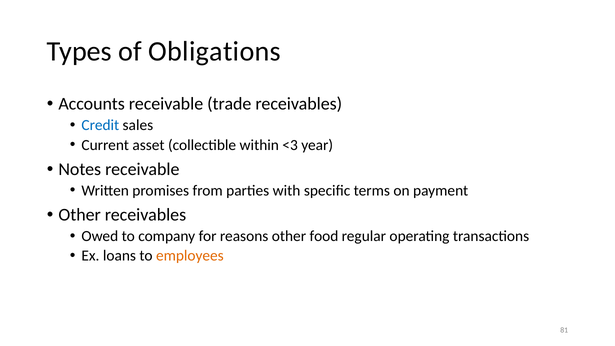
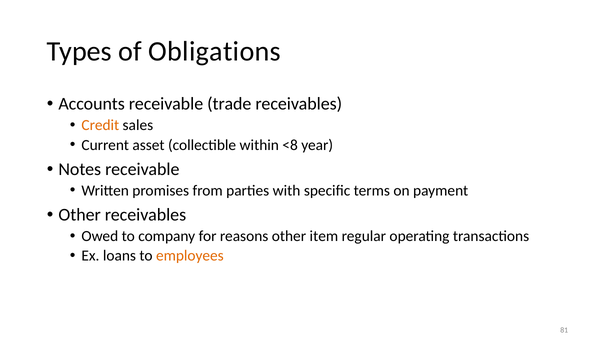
Credit colour: blue -> orange
<3: <3 -> <8
food: food -> item
